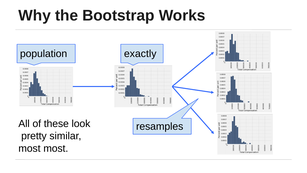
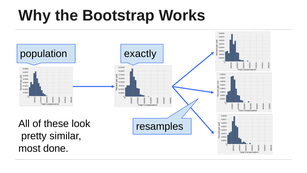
most most: most -> done
